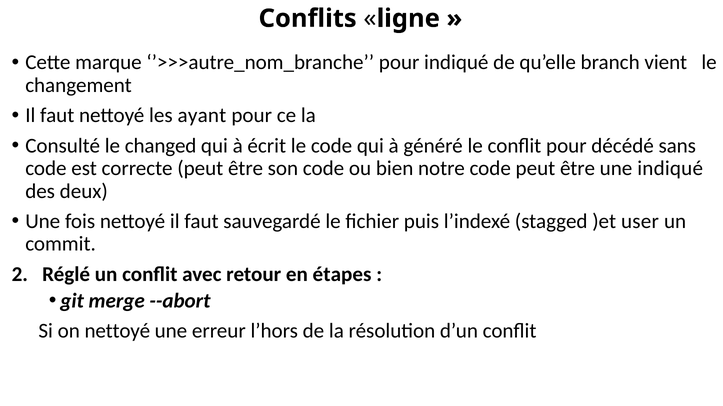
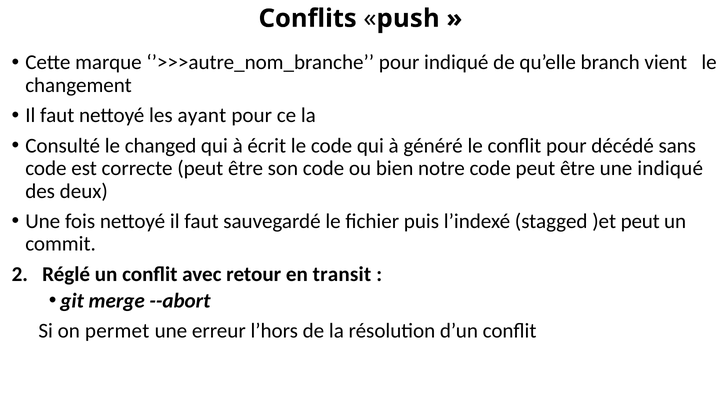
ligne: ligne -> push
)et user: user -> peut
étapes: étapes -> transit
on nettoyé: nettoyé -> permet
